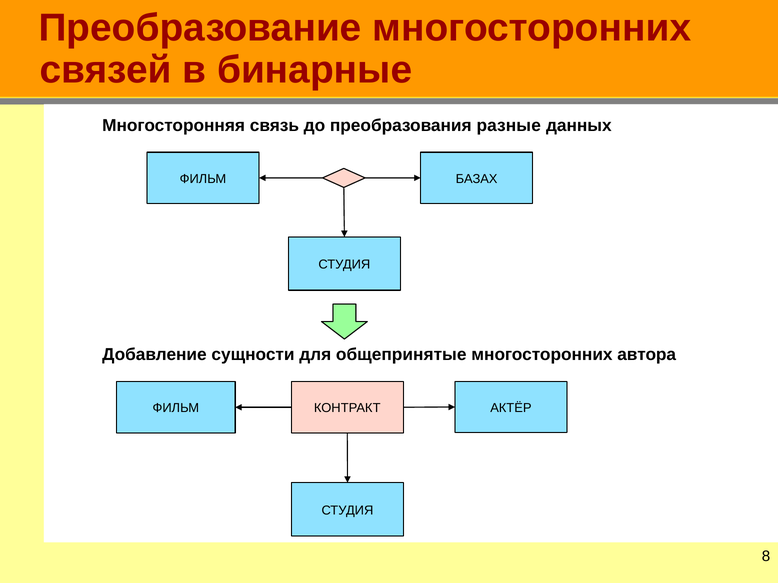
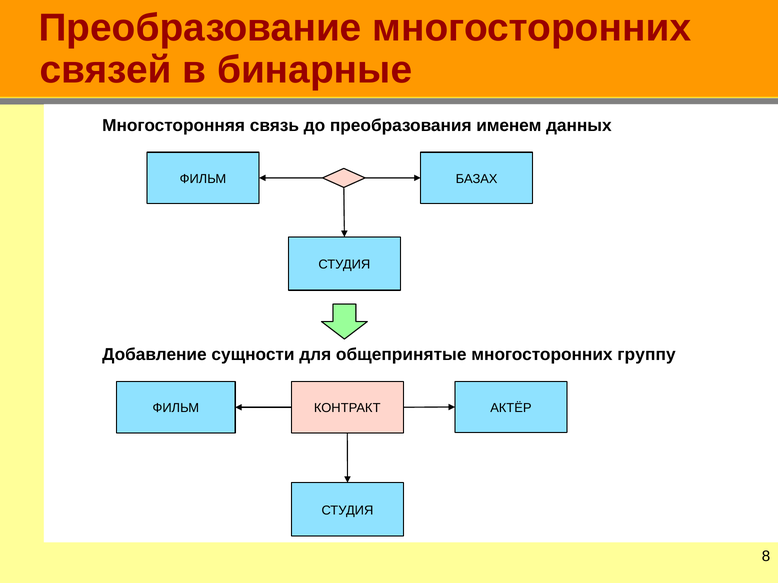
разные: разные -> именем
автора: автора -> группу
